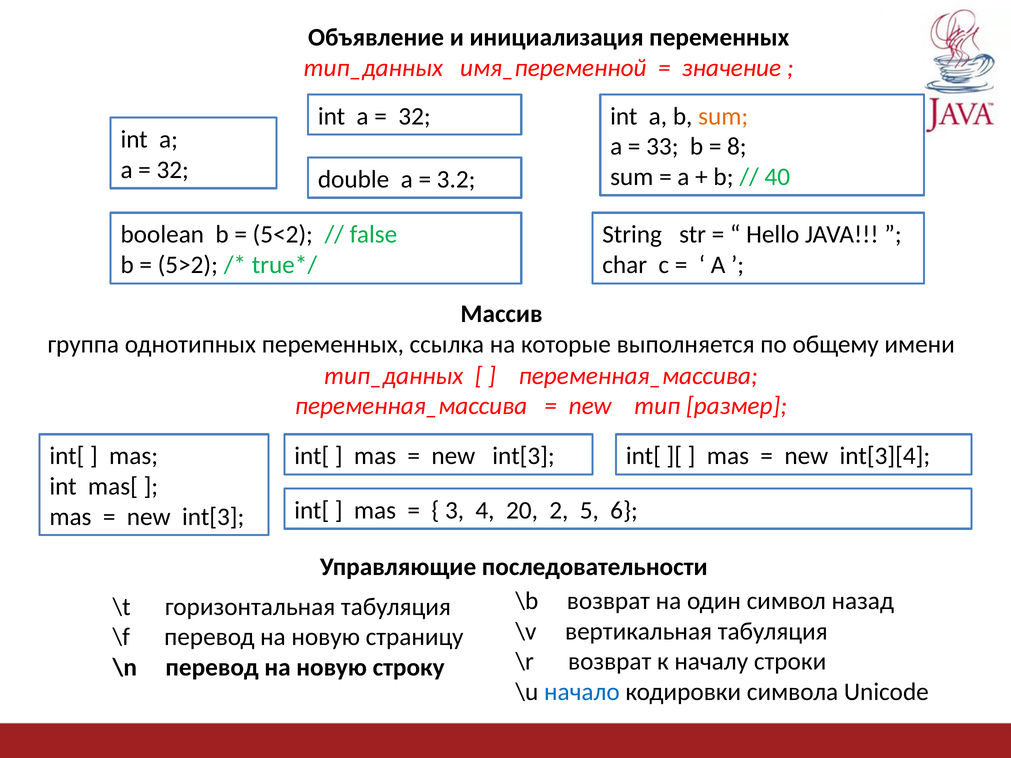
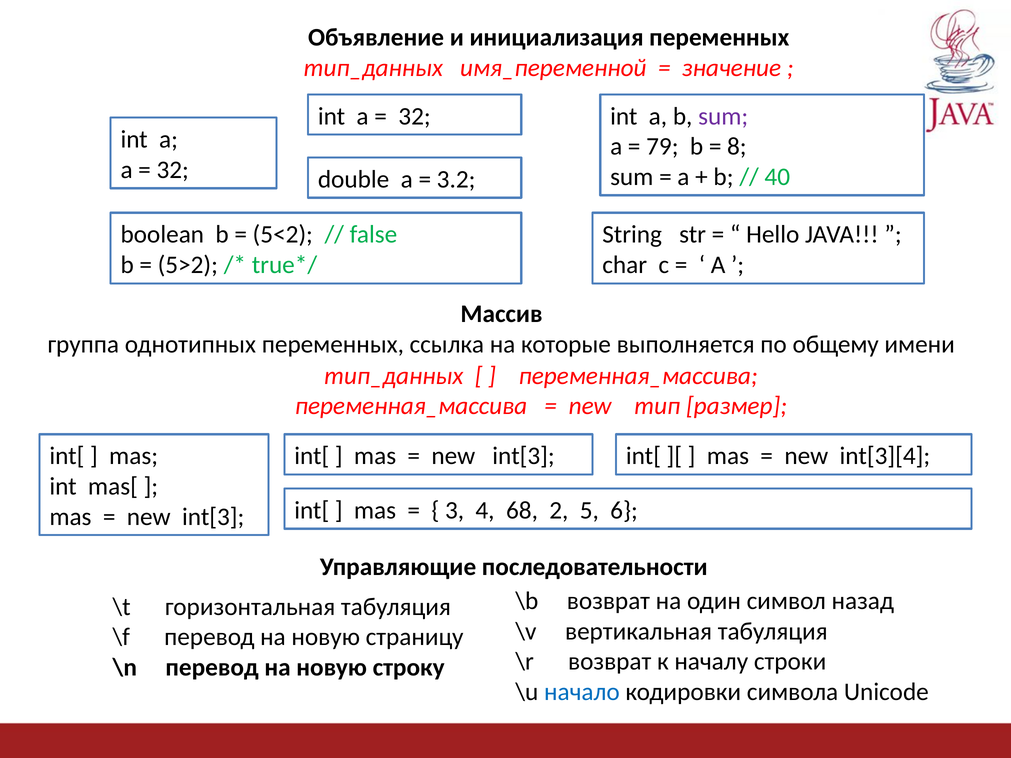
sum at (723, 116) colour: orange -> purple
33: 33 -> 79
20: 20 -> 68
